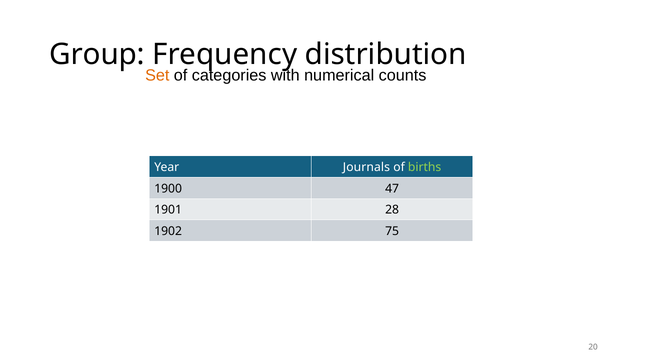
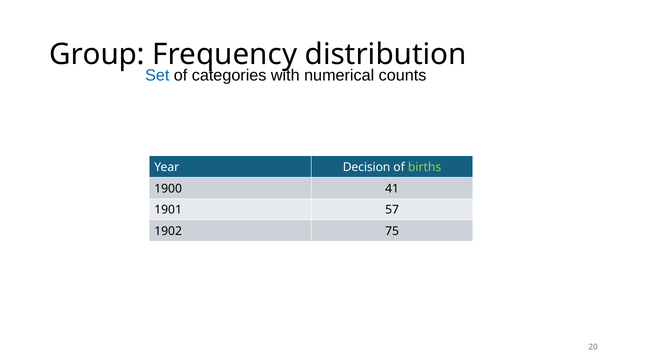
Set colour: orange -> blue
Journals: Journals -> Decision
47: 47 -> 41
28: 28 -> 57
